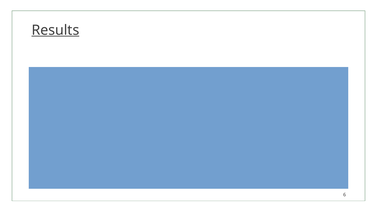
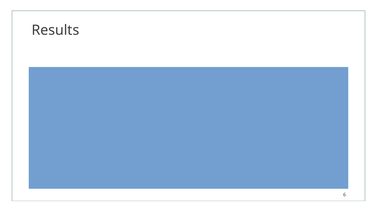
Results underline: present -> none
